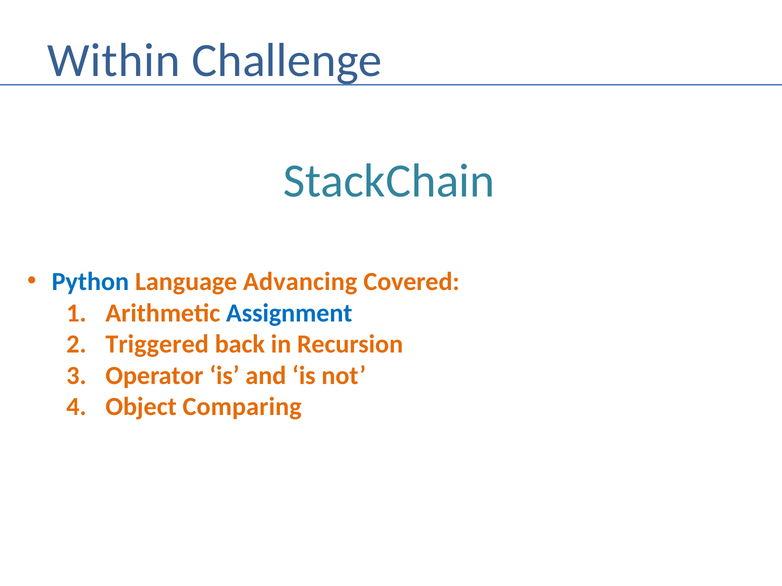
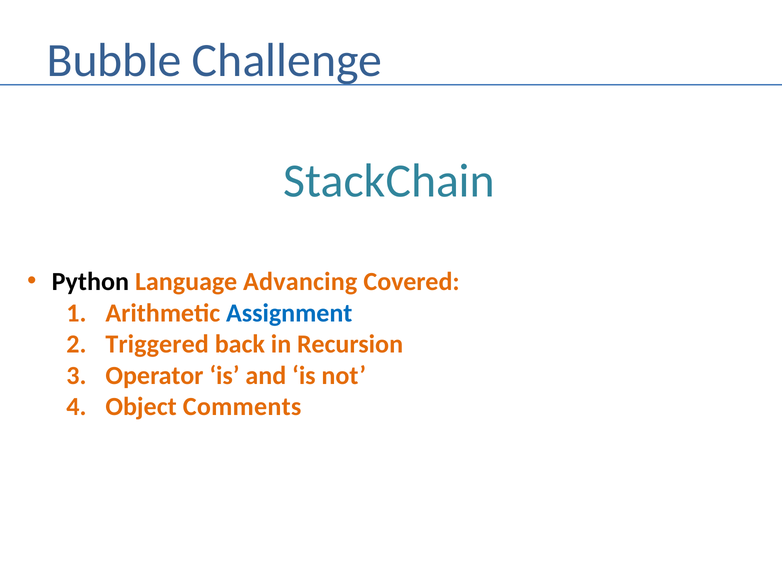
Within: Within -> Bubble
Python colour: blue -> black
Comparing: Comparing -> Comments
